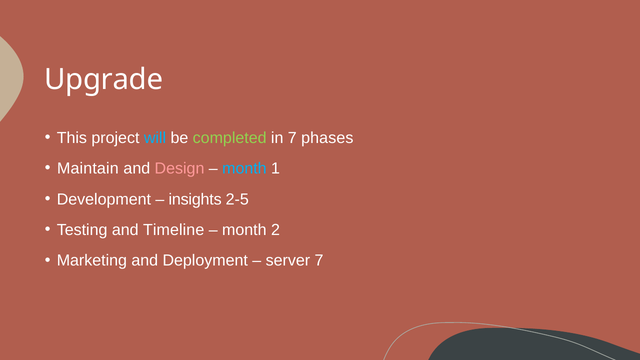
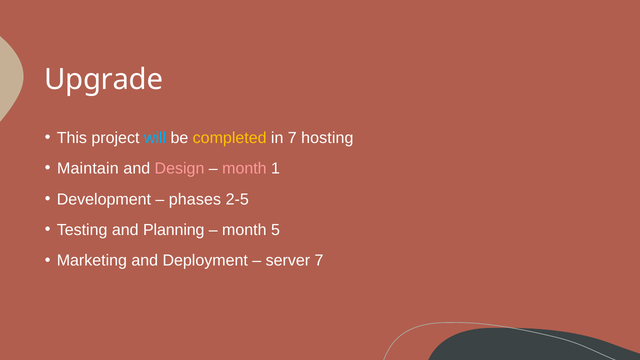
completed colour: light green -> yellow
phases: phases -> hosting
month at (244, 169) colour: light blue -> pink
insights: insights -> phases
Timeline: Timeline -> Planning
2: 2 -> 5
